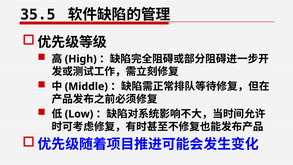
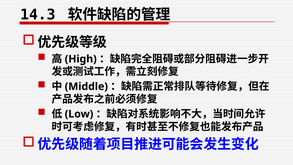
35.5: 35.5 -> 14.3
